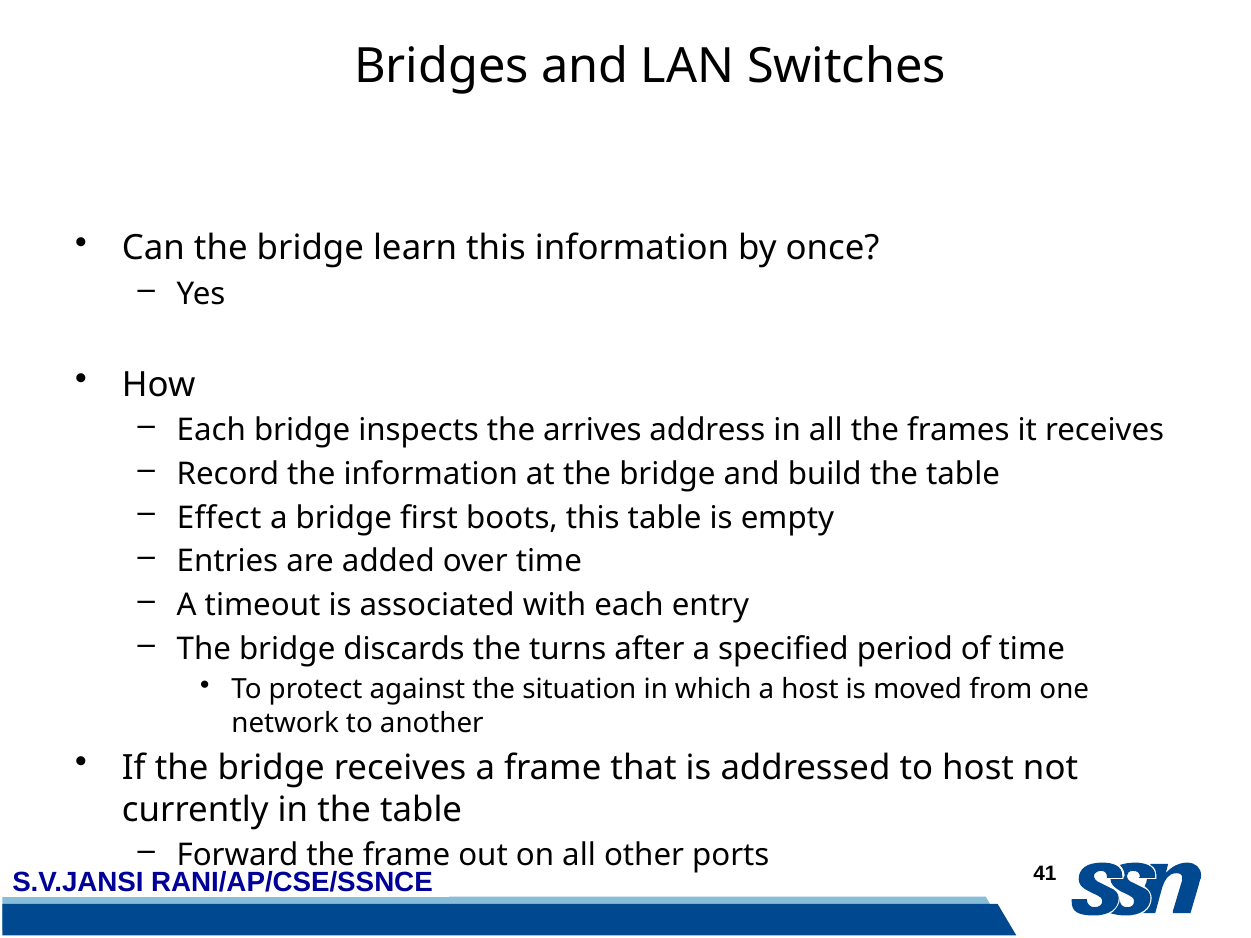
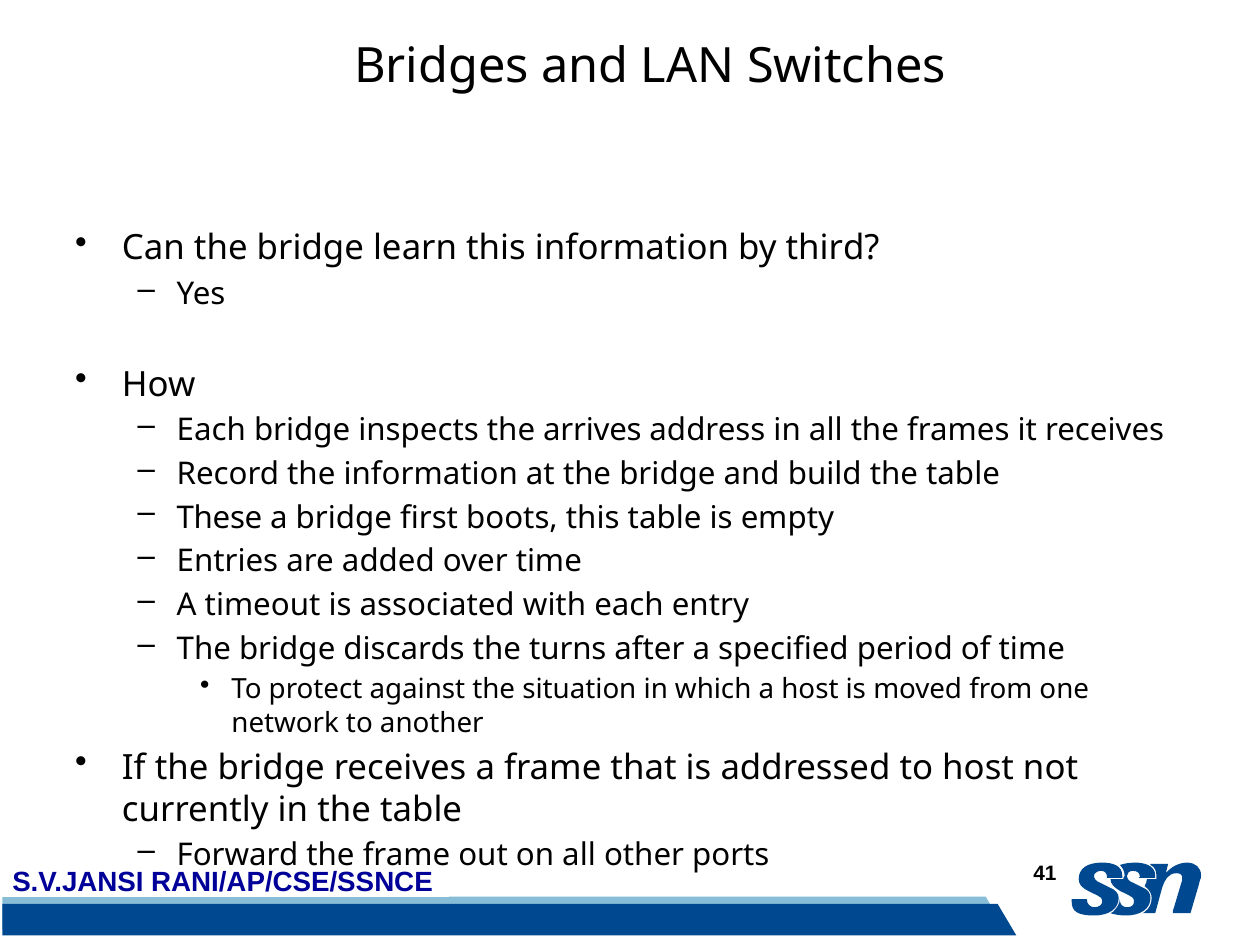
once: once -> third
Effect: Effect -> These
